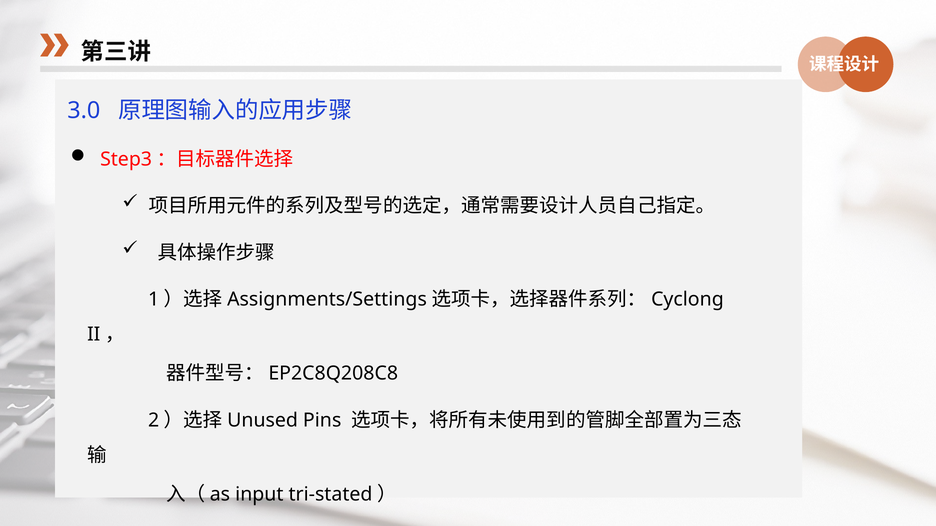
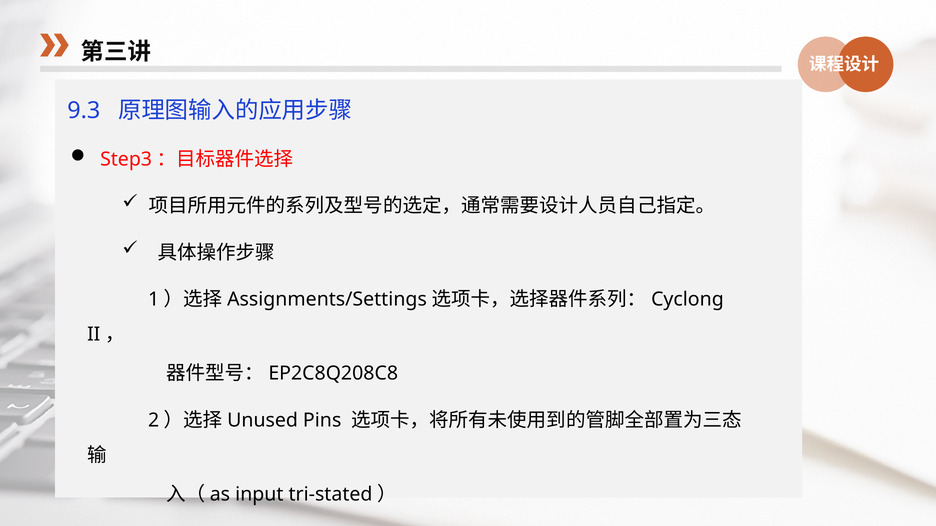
3.0: 3.0 -> 9.3
